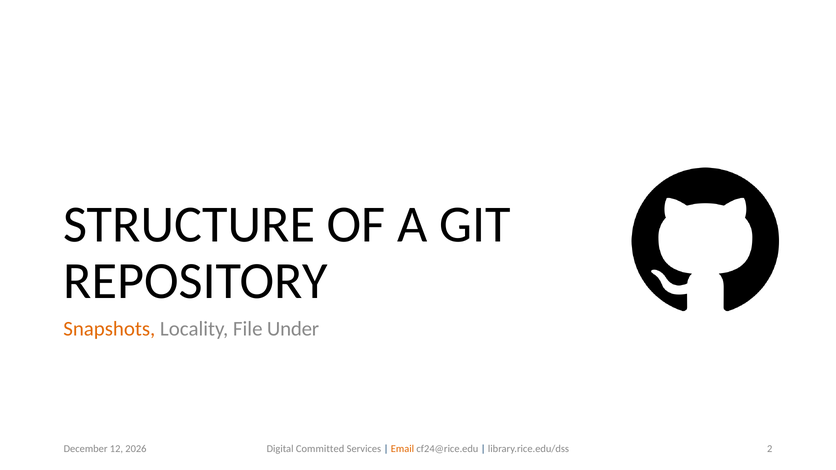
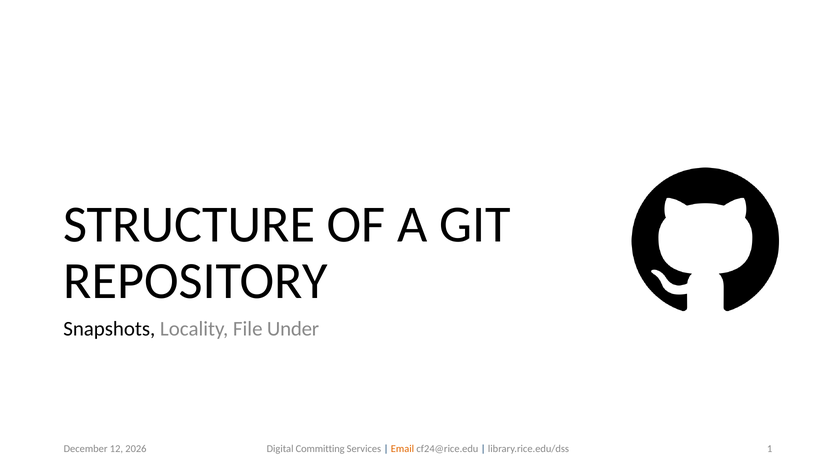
Snapshots colour: orange -> black
2: 2 -> 1
Committed: Committed -> Committing
